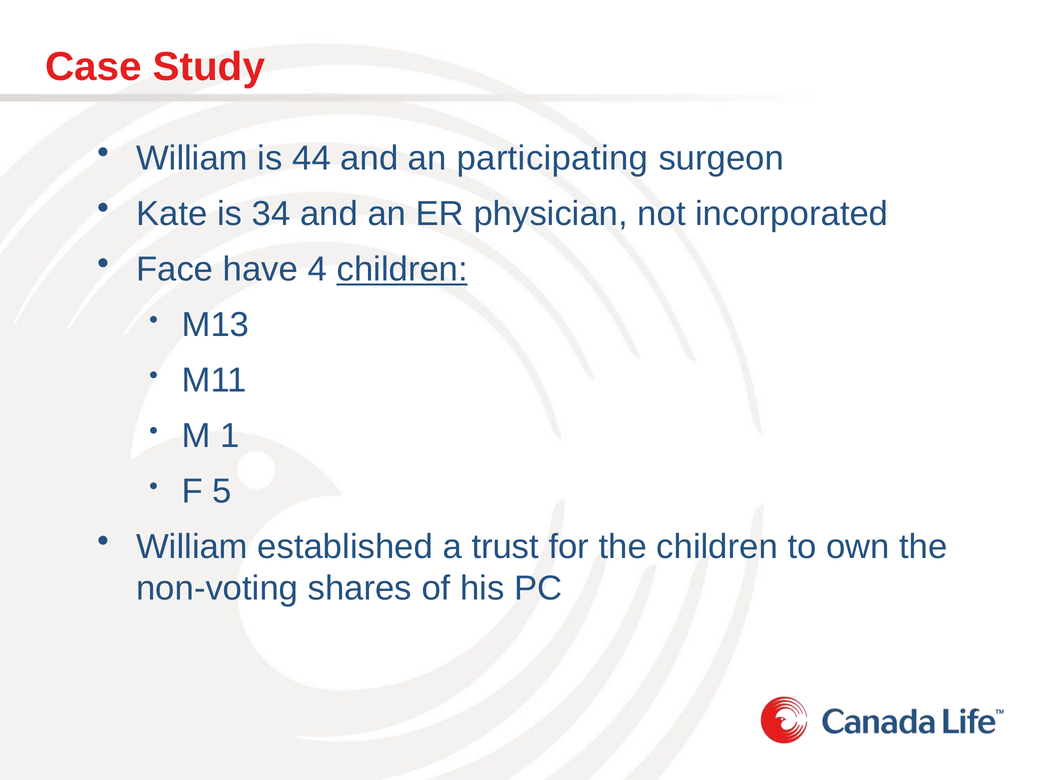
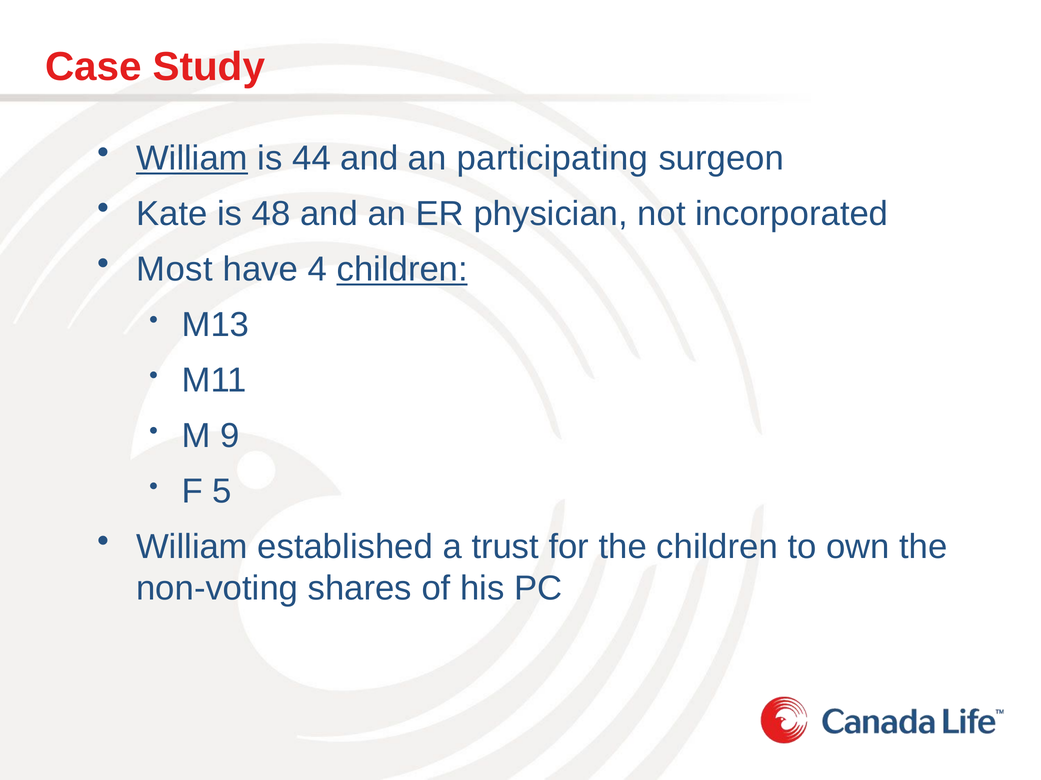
William at (192, 159) underline: none -> present
34: 34 -> 48
Face: Face -> Most
1: 1 -> 9
